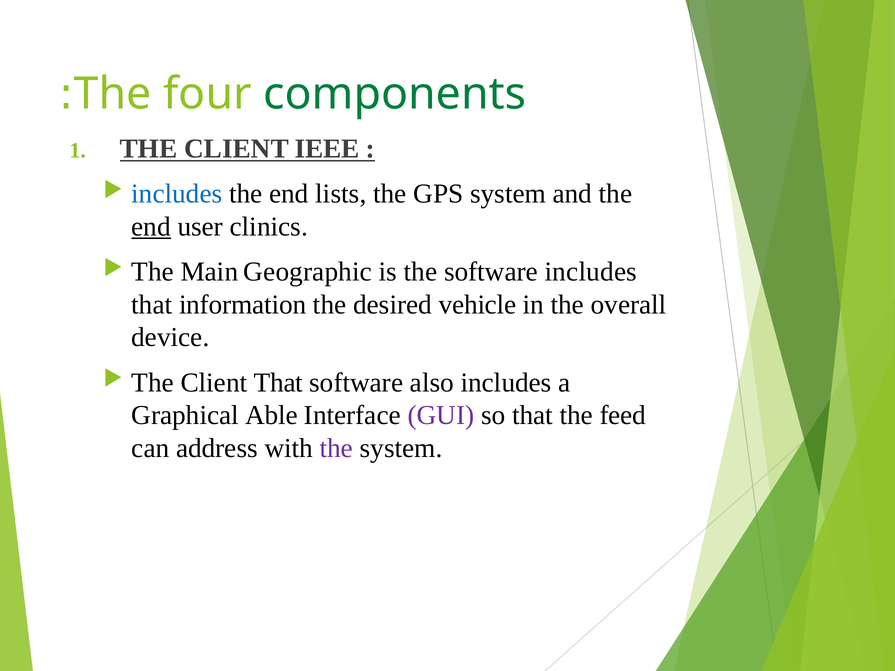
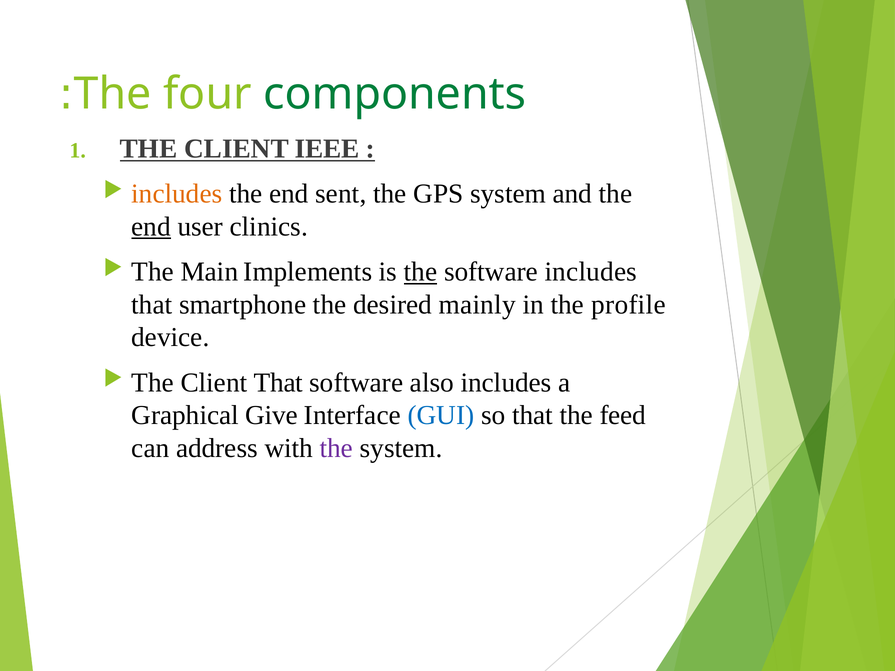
includes at (177, 194) colour: blue -> orange
lists: lists -> sent
Geographic: Geographic -> Implements
the at (421, 272) underline: none -> present
information: information -> smartphone
vehicle: vehicle -> mainly
overall: overall -> profile
Able: Able -> Give
GUI colour: purple -> blue
